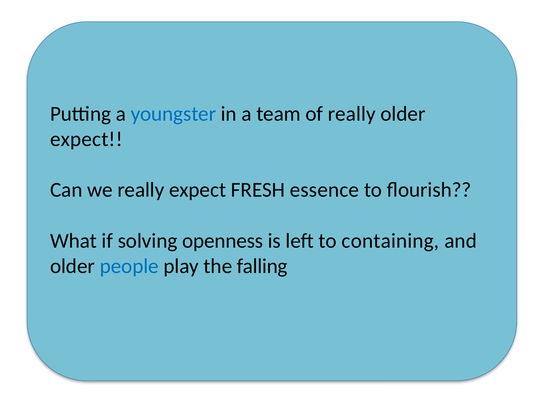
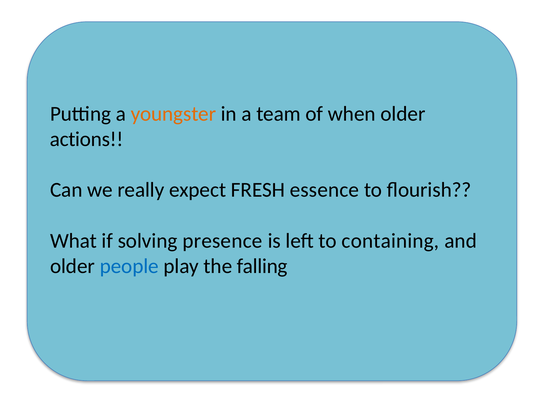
youngster colour: blue -> orange
of really: really -> when
expect at (86, 139): expect -> actions
openness: openness -> presence
